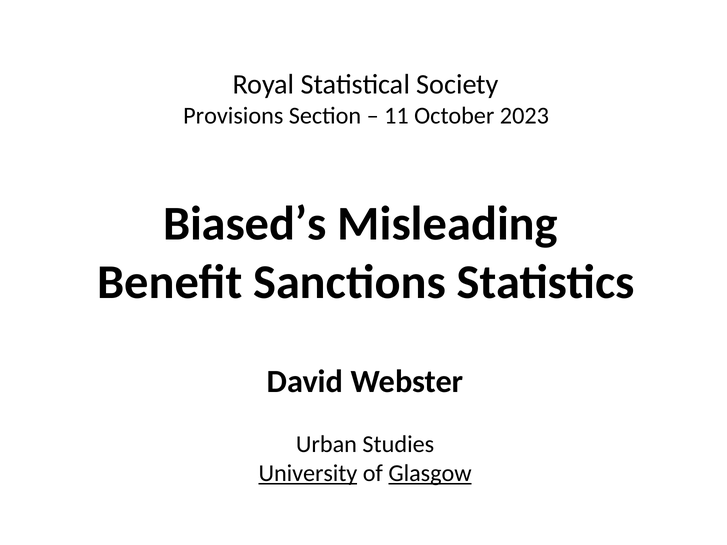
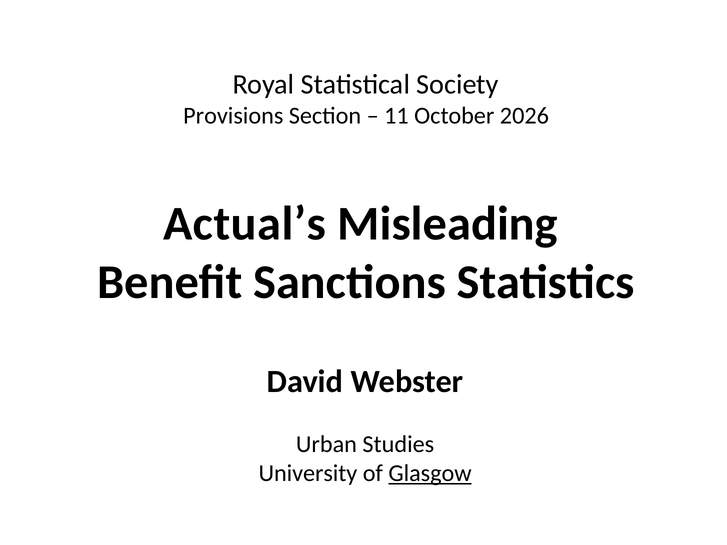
2023: 2023 -> 2026
Biased’s: Biased’s -> Actual’s
University underline: present -> none
